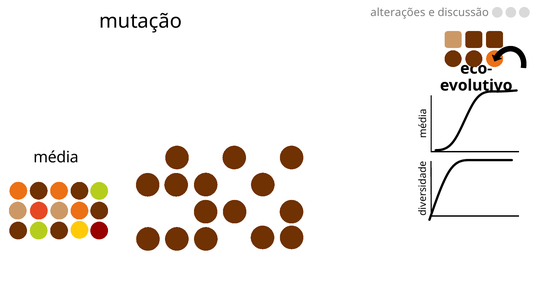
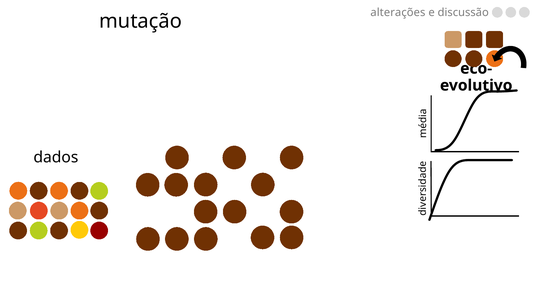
média: média -> dados
